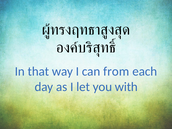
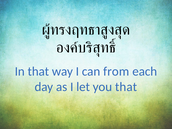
you with: with -> that
